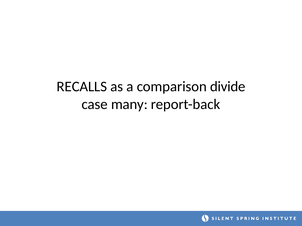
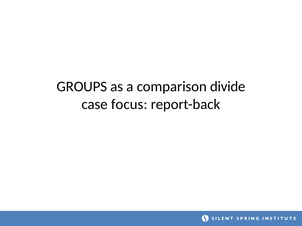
RECALLS: RECALLS -> GROUPS
many: many -> focus
